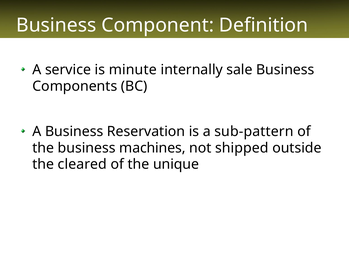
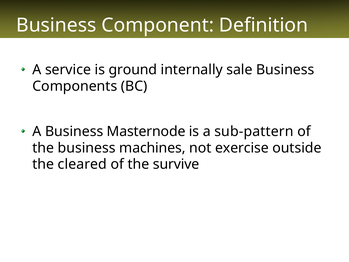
minute: minute -> ground
Reservation: Reservation -> Masternode
shipped: shipped -> exercise
unique: unique -> survive
